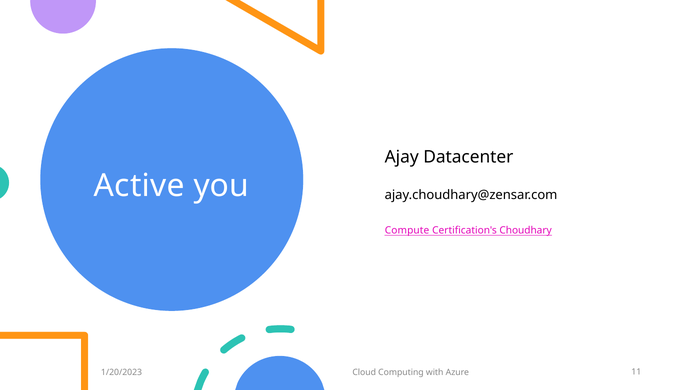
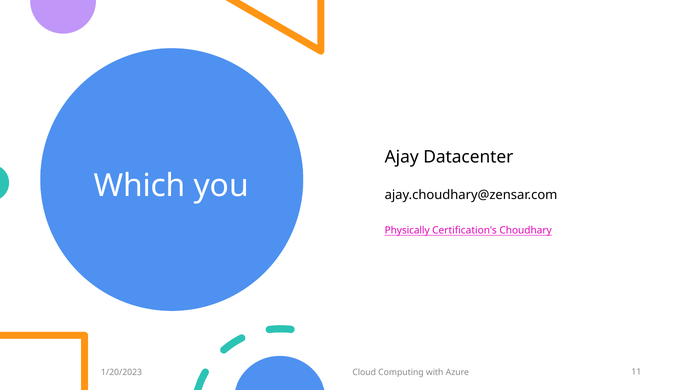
Active: Active -> Which
Compute: Compute -> Physically
